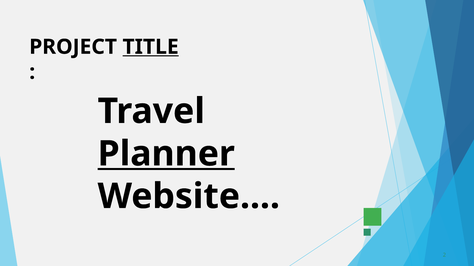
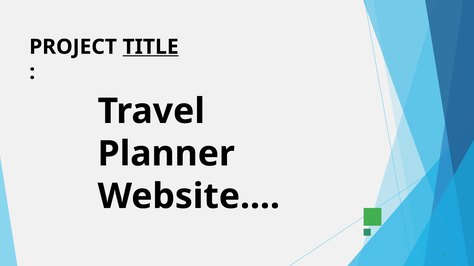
Planner underline: present -> none
